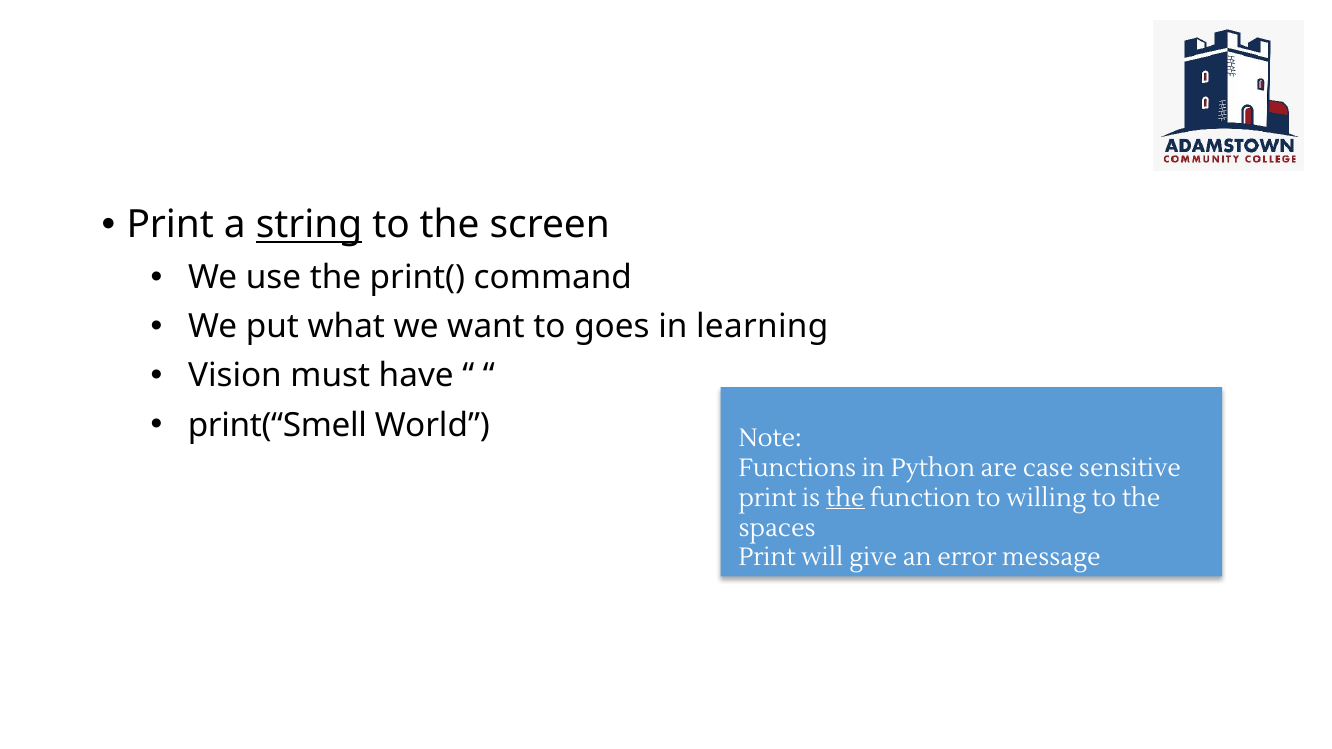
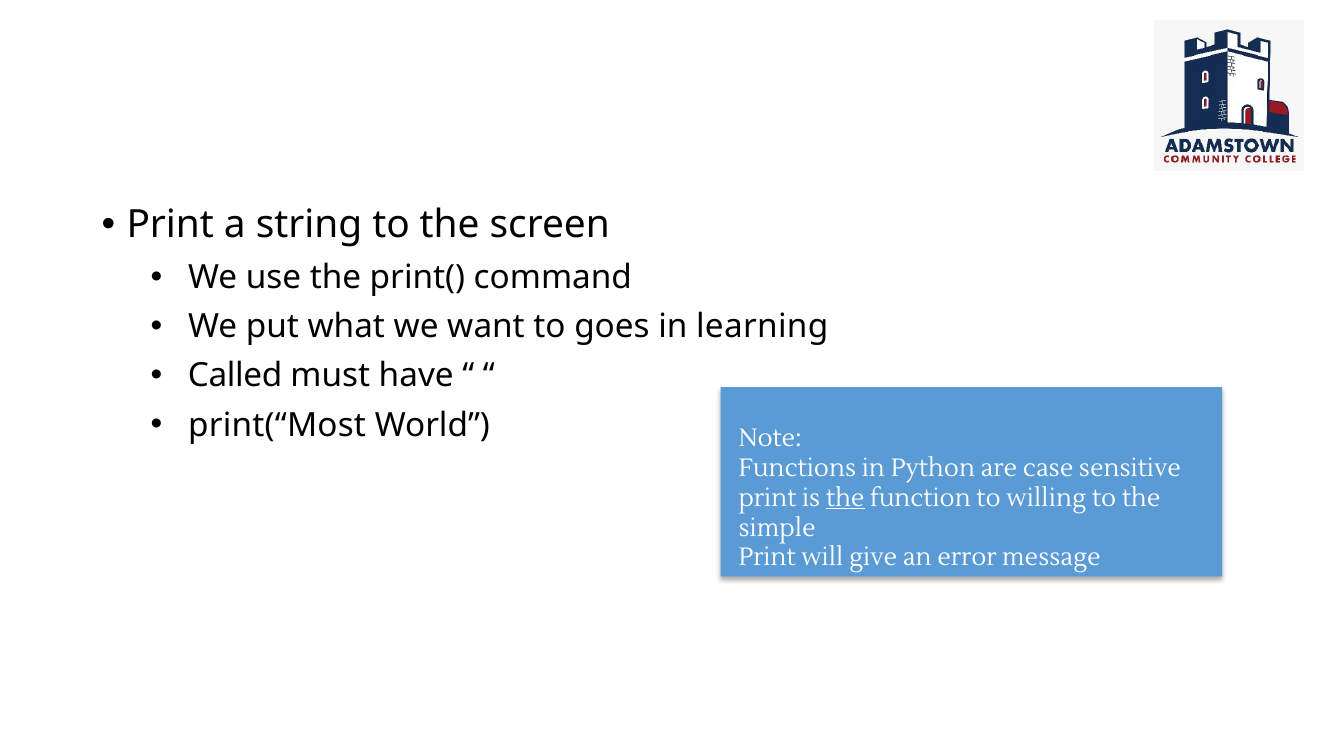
string underline: present -> none
Vision: Vision -> Called
print(“Smell: print(“Smell -> print(“Most
spaces: spaces -> simple
